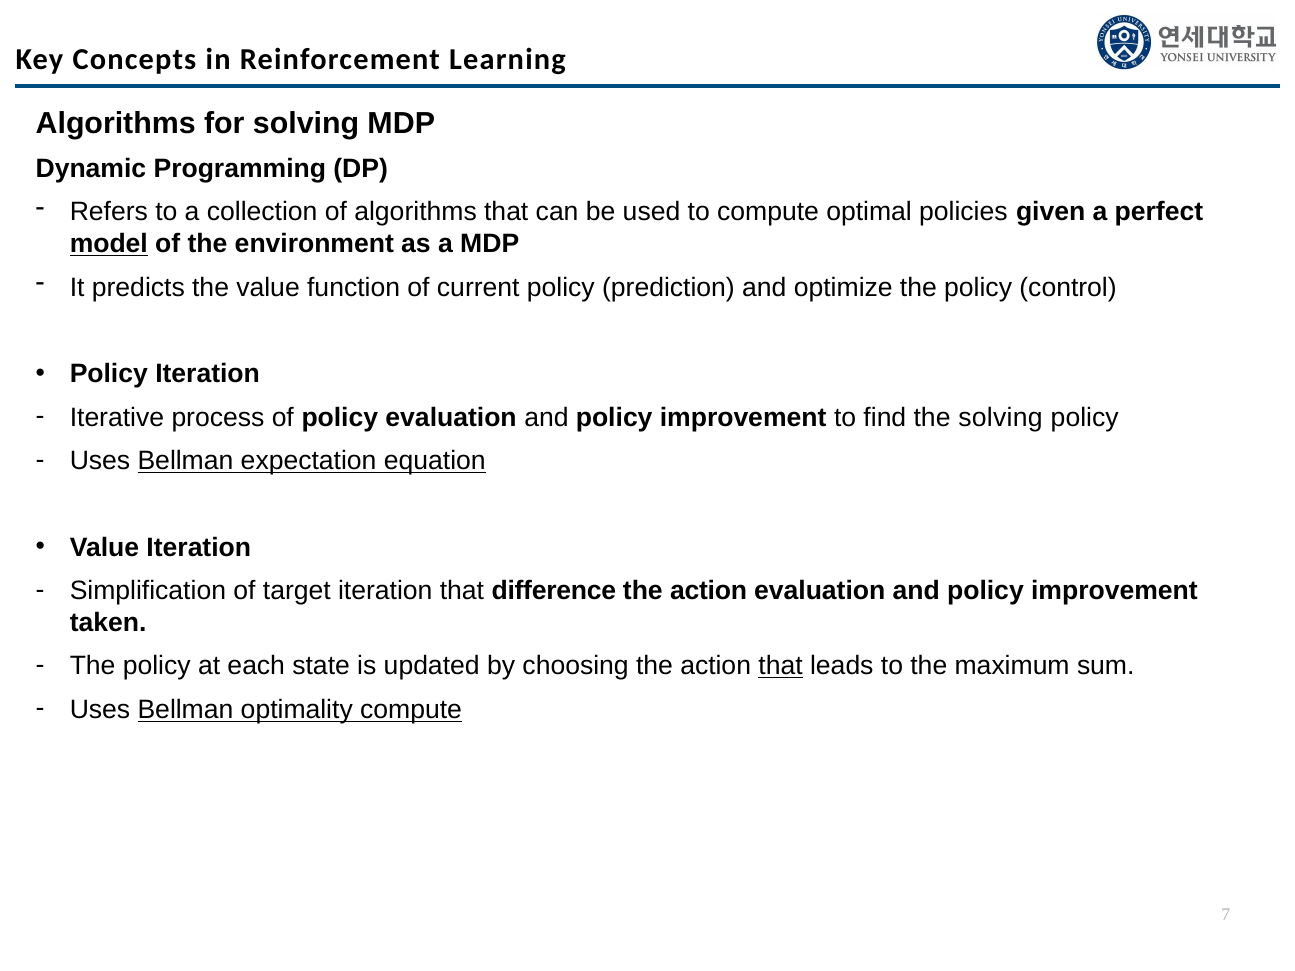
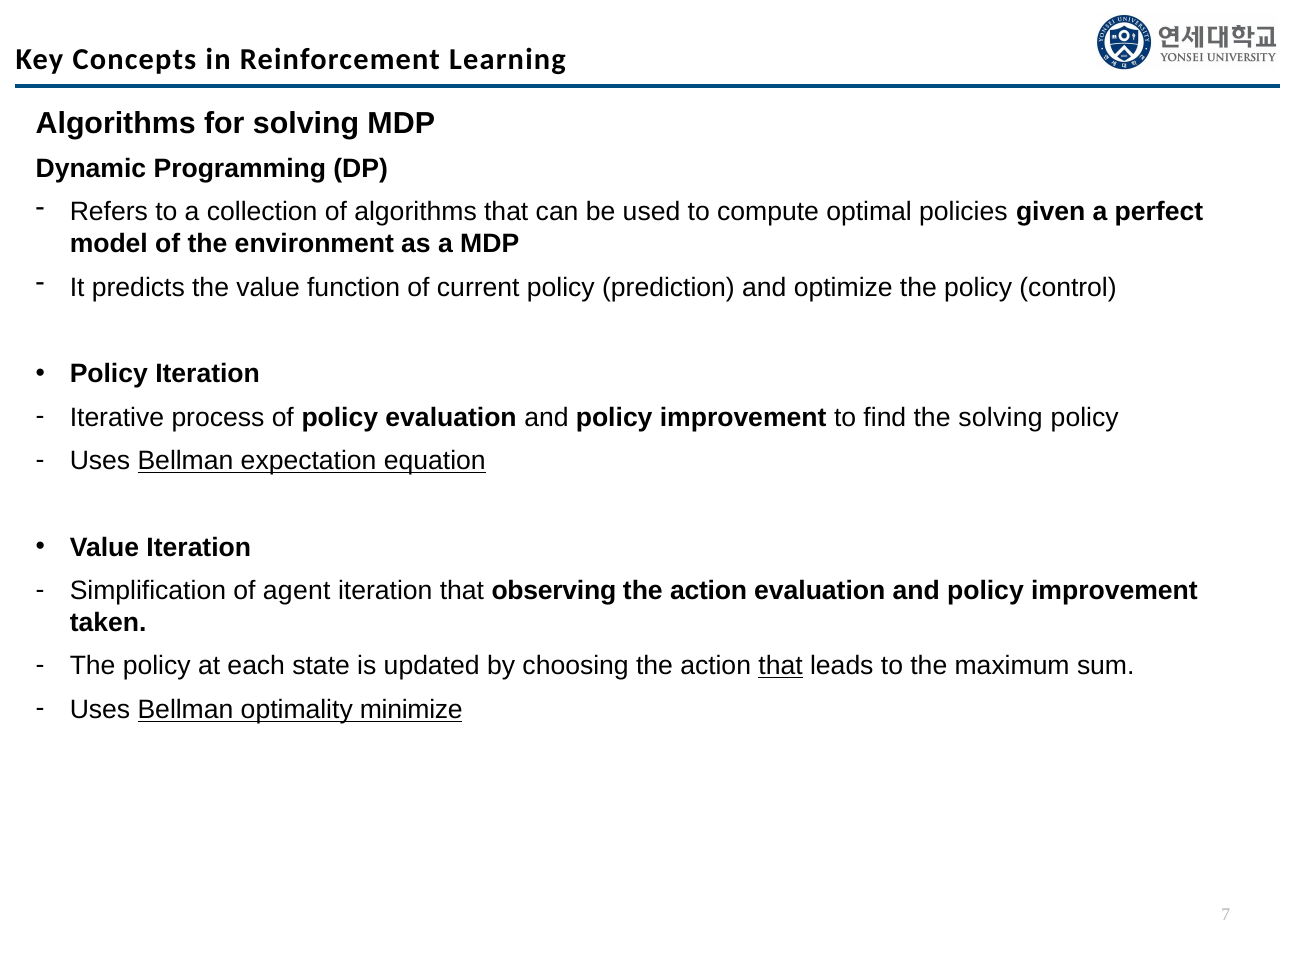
model underline: present -> none
target: target -> agent
difference: difference -> observing
optimality compute: compute -> minimize
